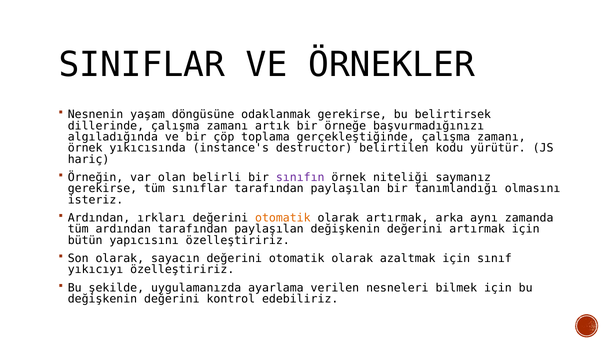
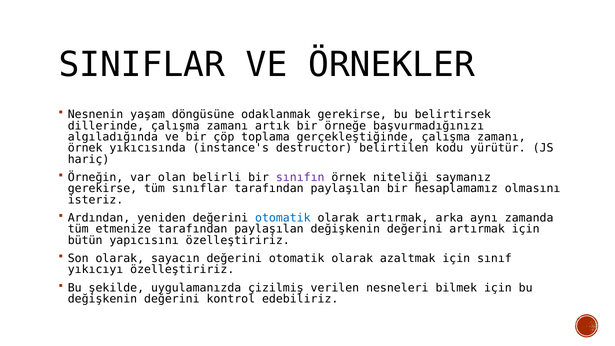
tanımlandığı: tanımlandığı -> hesaplamamız
ırkları: ırkları -> yeniden
otomatik at (283, 218) colour: orange -> blue
tüm ardından: ardından -> etmenize
ayarlama: ayarlama -> çizilmiş
